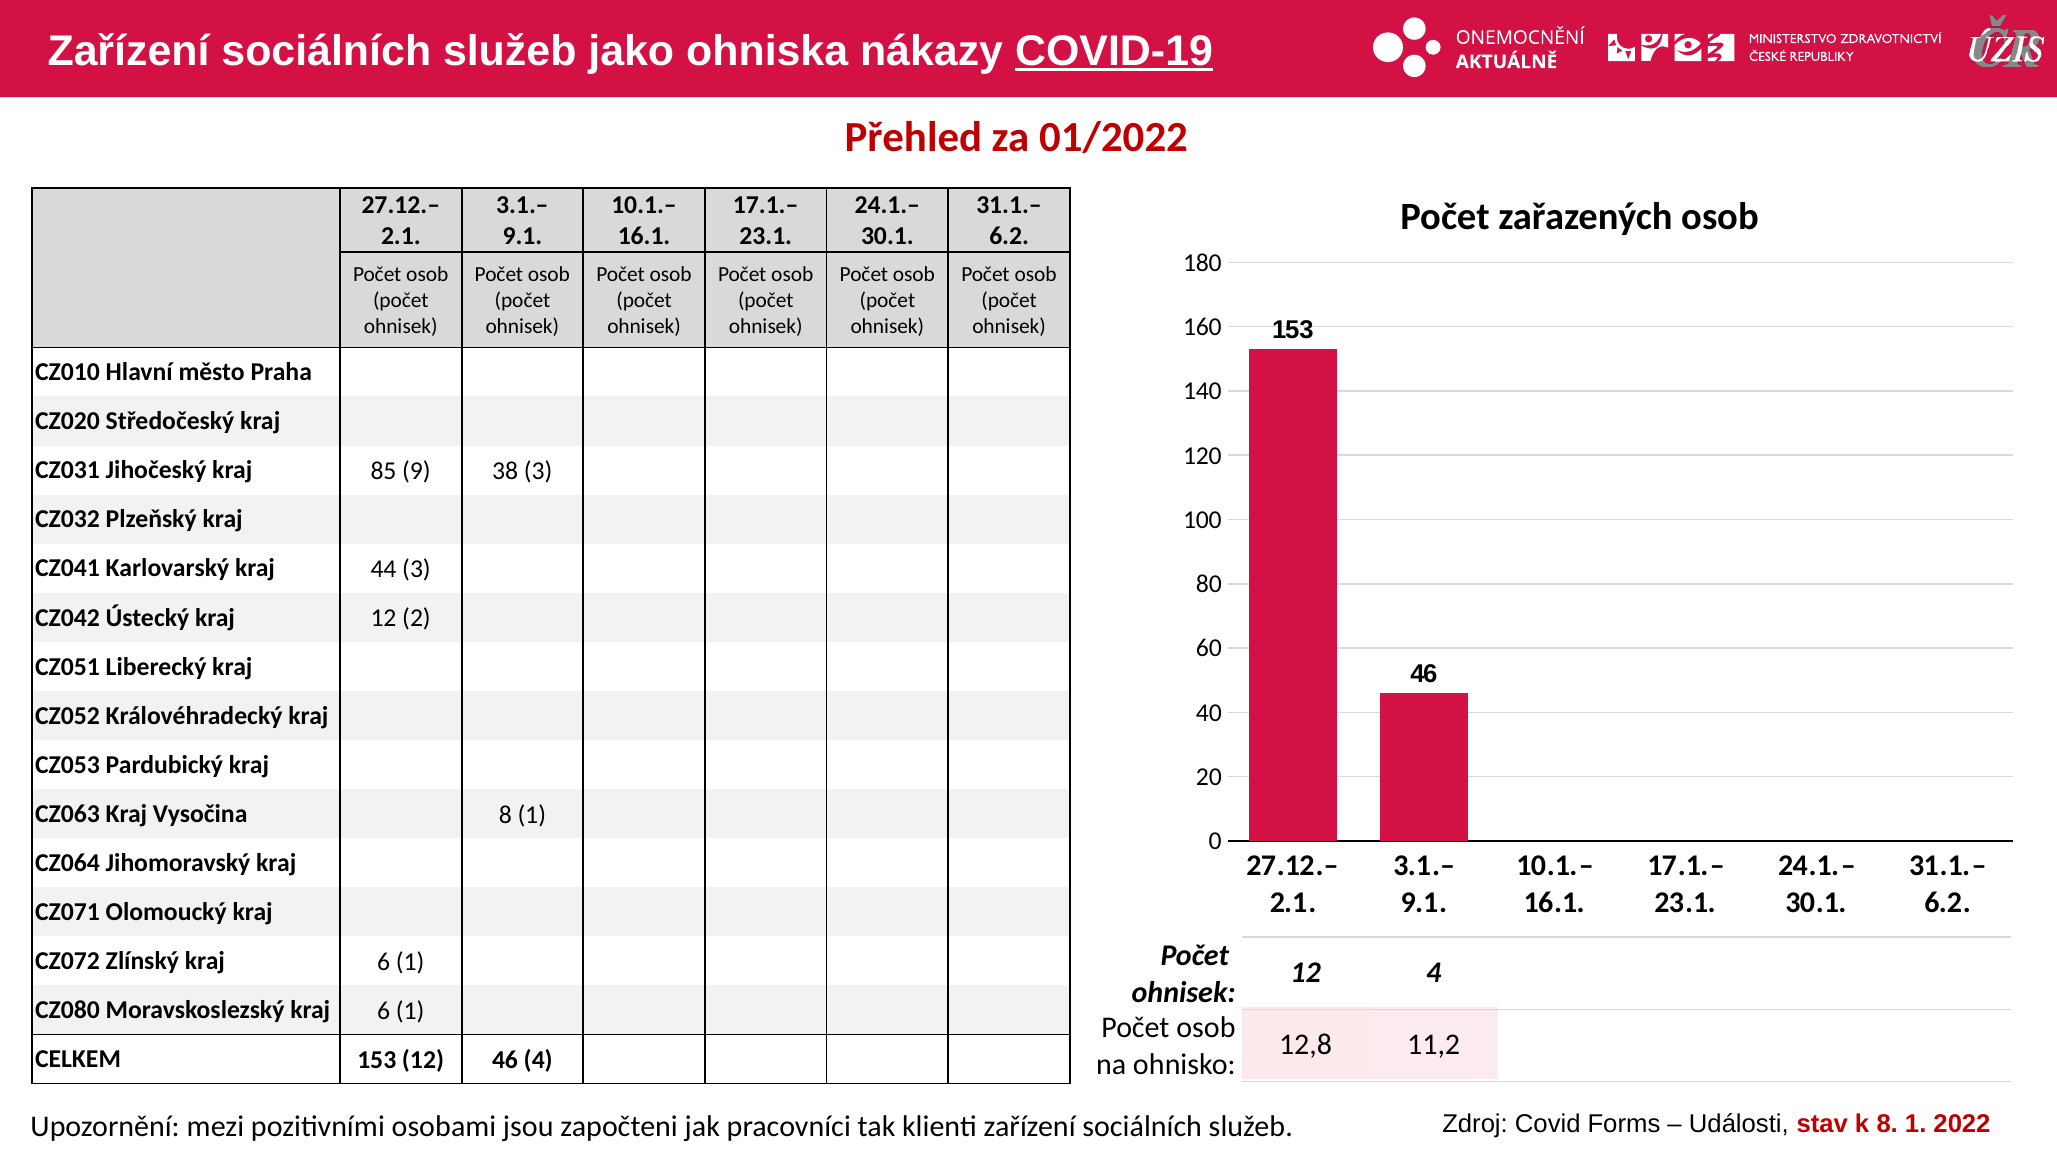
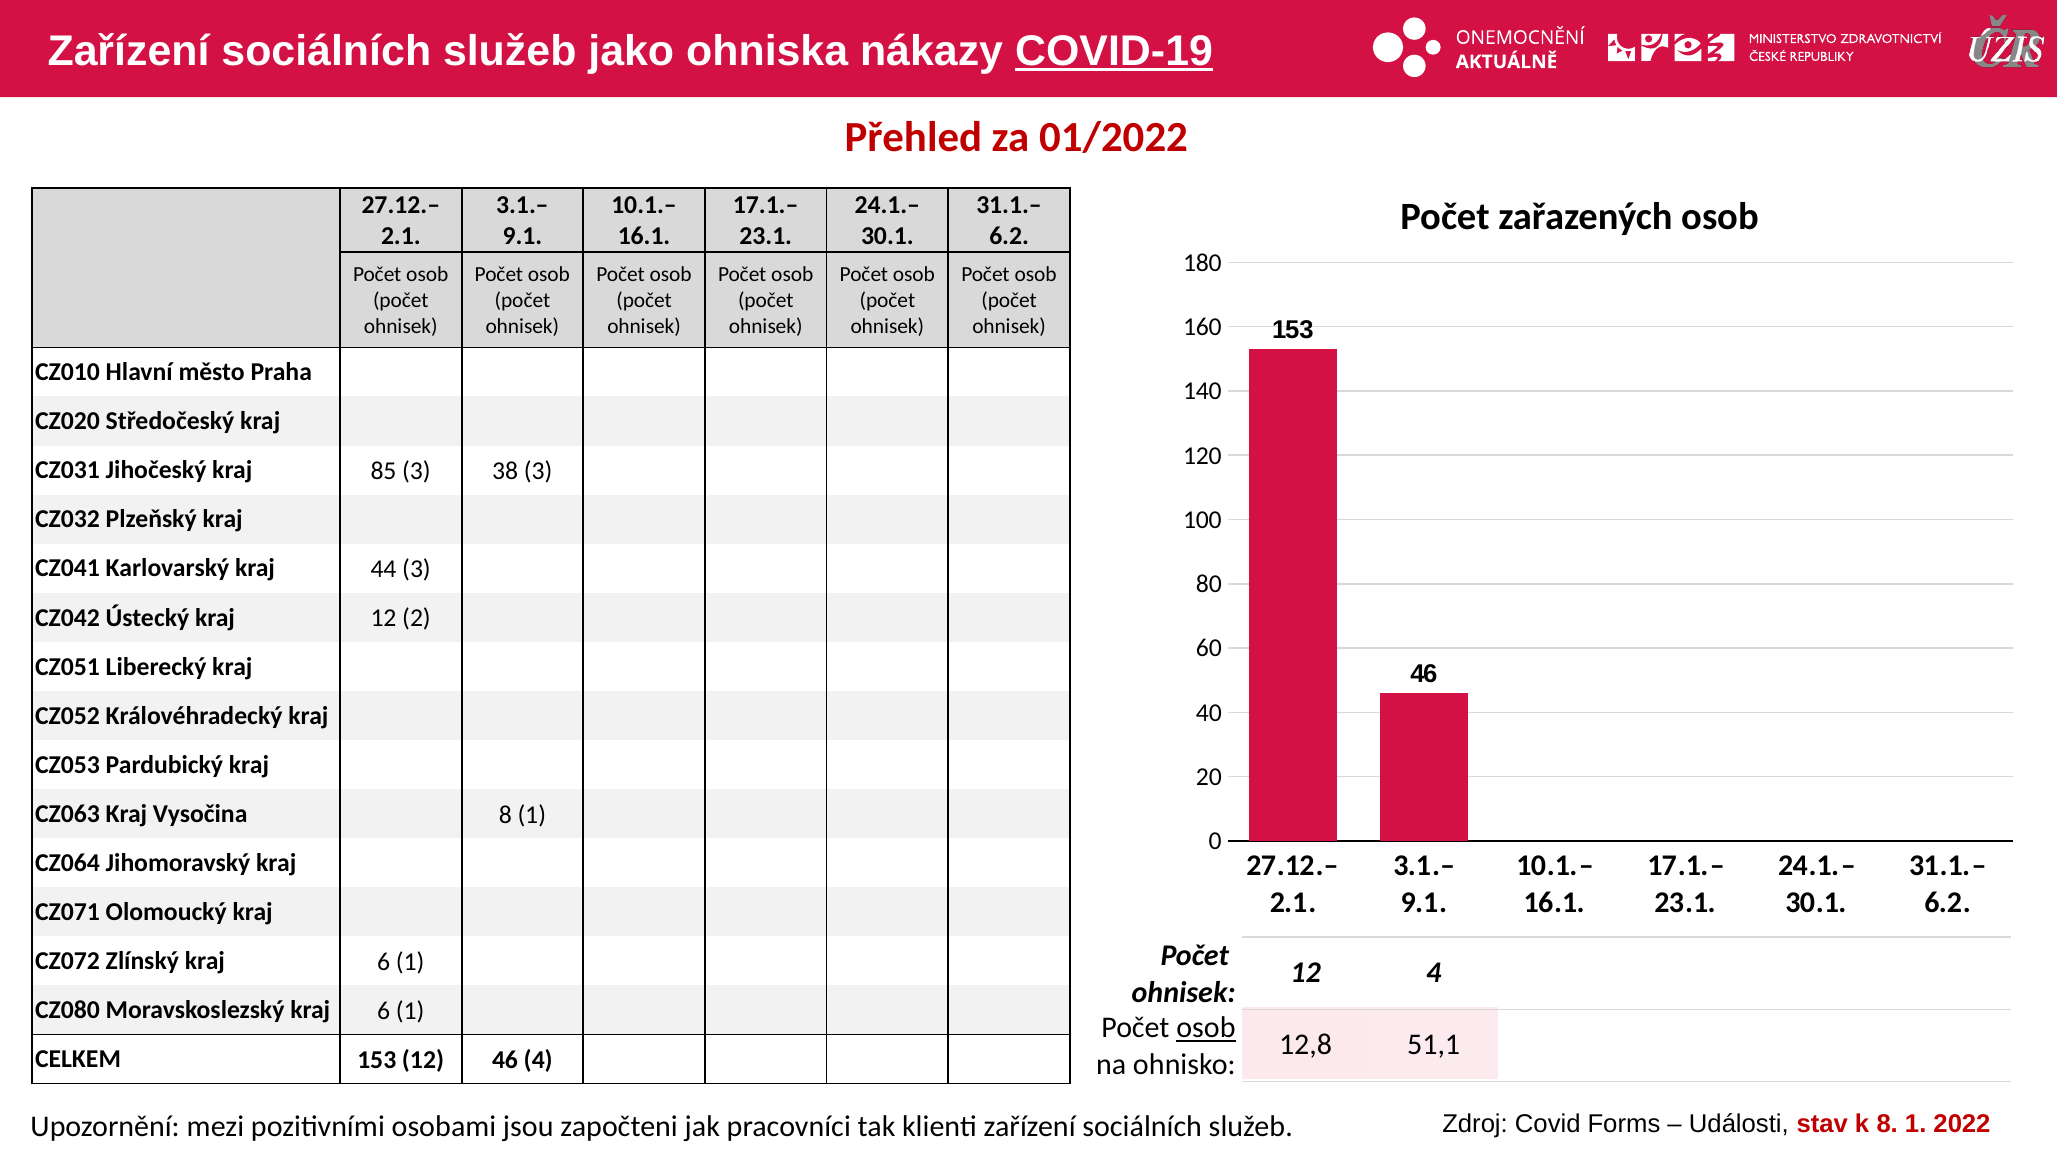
85 9: 9 -> 3
osob at (1206, 1028) underline: none -> present
11,2: 11,2 -> 51,1
